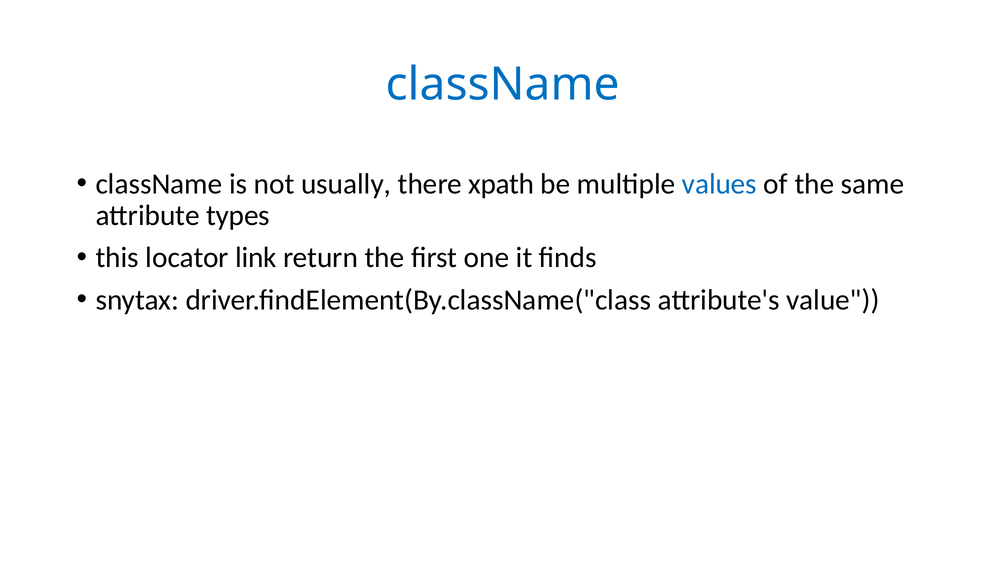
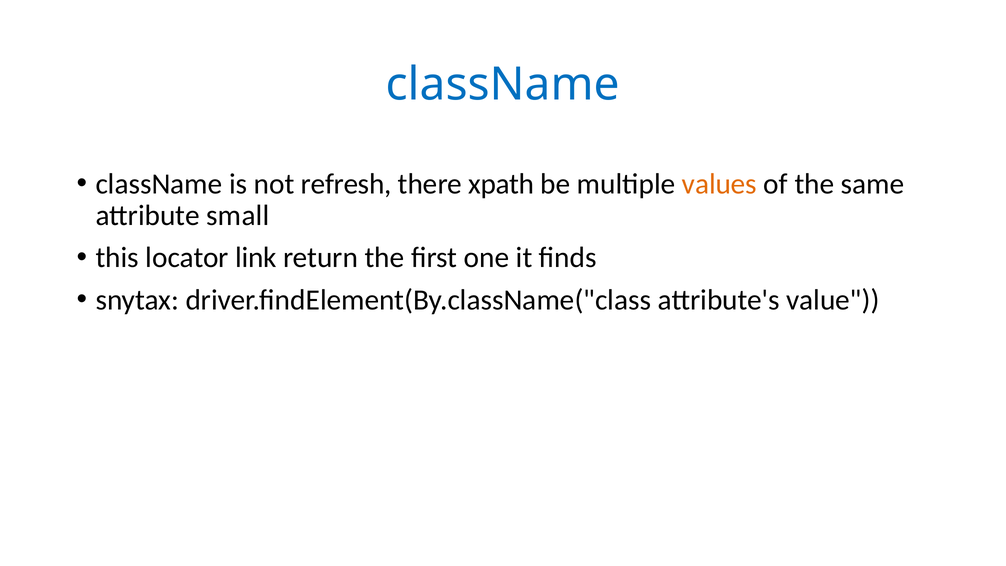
usually: usually -> refresh
values colour: blue -> orange
types: types -> small
